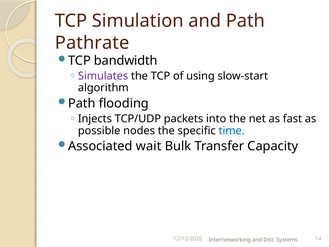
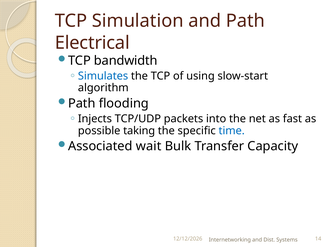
Pathrate: Pathrate -> Electrical
Simulates colour: purple -> blue
nodes: nodes -> taking
